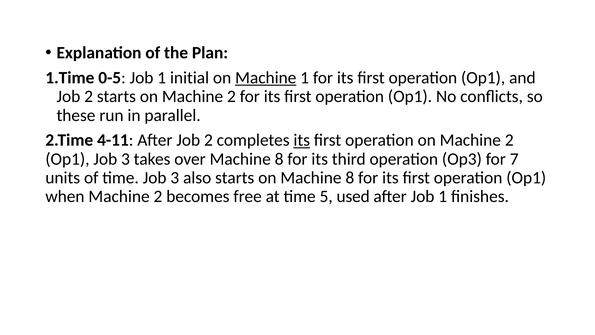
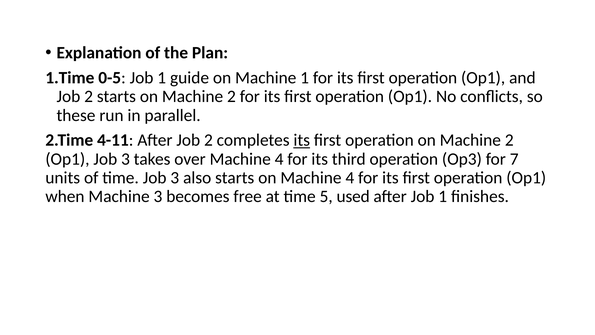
initial: initial -> guide
Machine at (266, 78) underline: present -> none
over Machine 8: 8 -> 4
on Machine 8: 8 -> 4
when Machine 2: 2 -> 3
